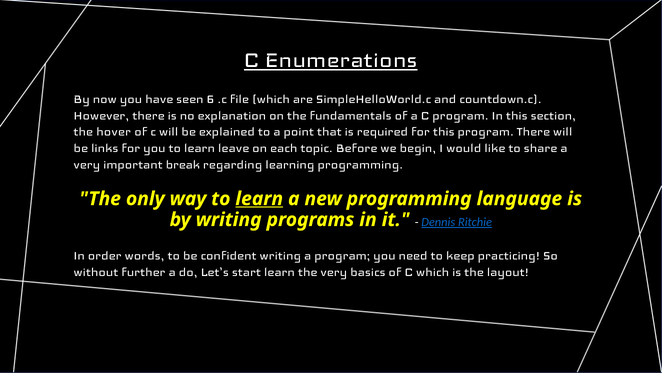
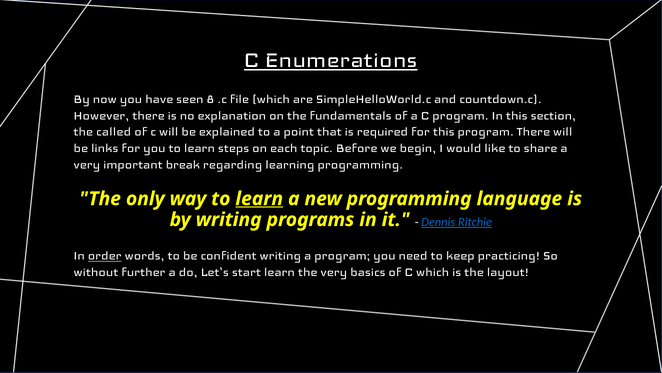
6: 6 -> 8
hover: hover -> called
leave: leave -> steps
order underline: none -> present
